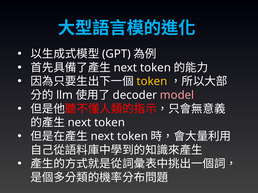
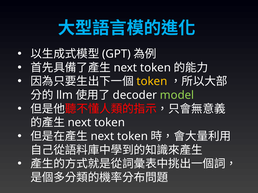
model colour: pink -> light green
